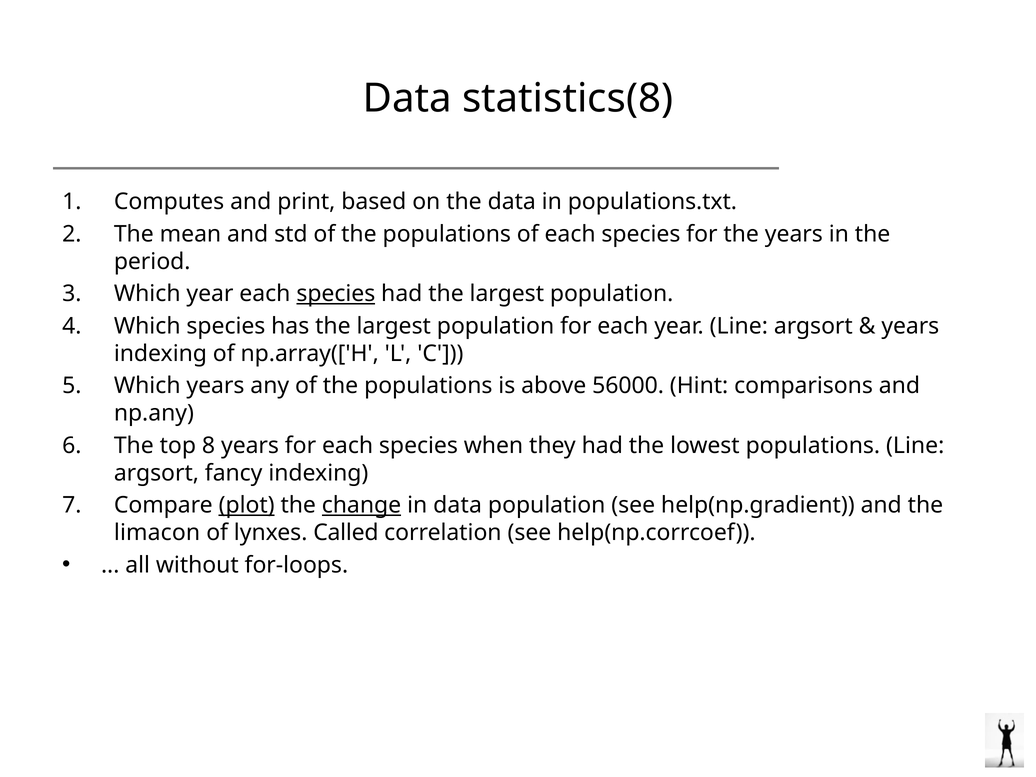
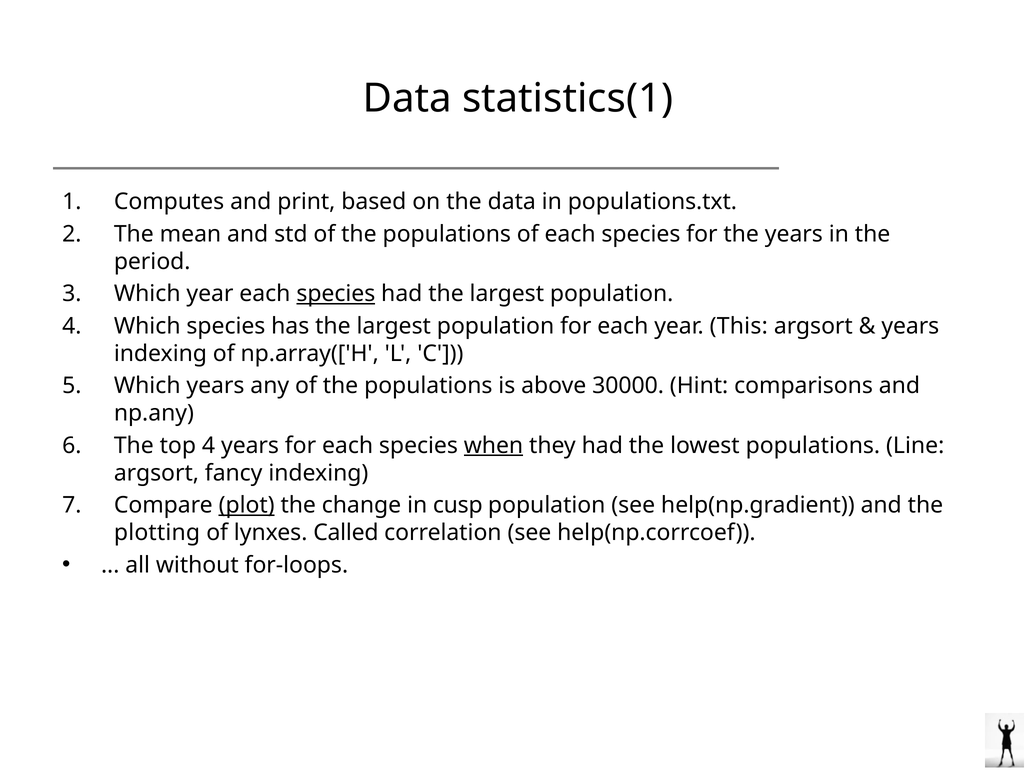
statistics(8: statistics(8 -> statistics(1
year Line: Line -> This
56000: 56000 -> 30000
top 8: 8 -> 4
when underline: none -> present
change underline: present -> none
in data: data -> cusp
limacon: limacon -> plotting
